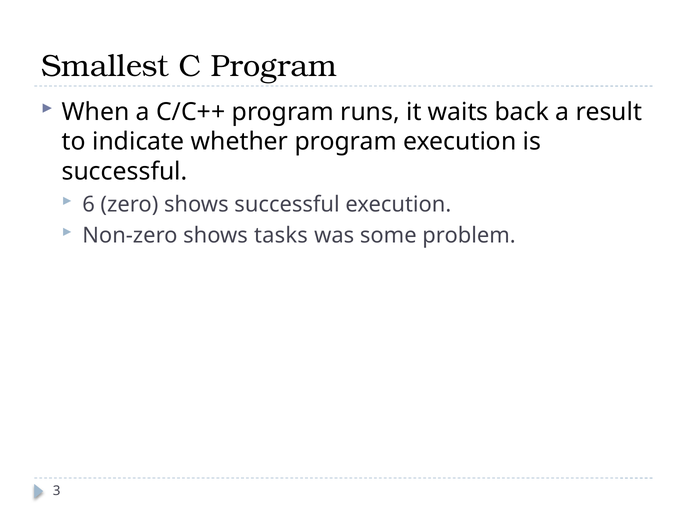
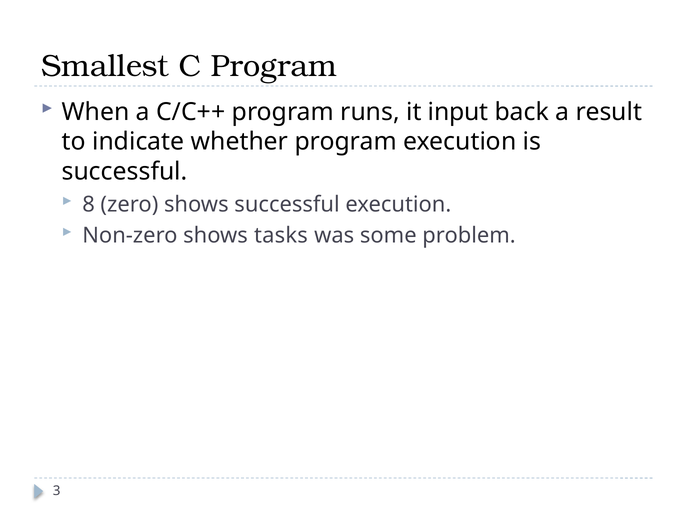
waits: waits -> input
6: 6 -> 8
